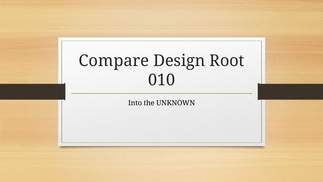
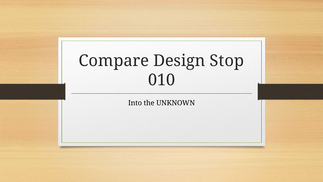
Root: Root -> Stop
